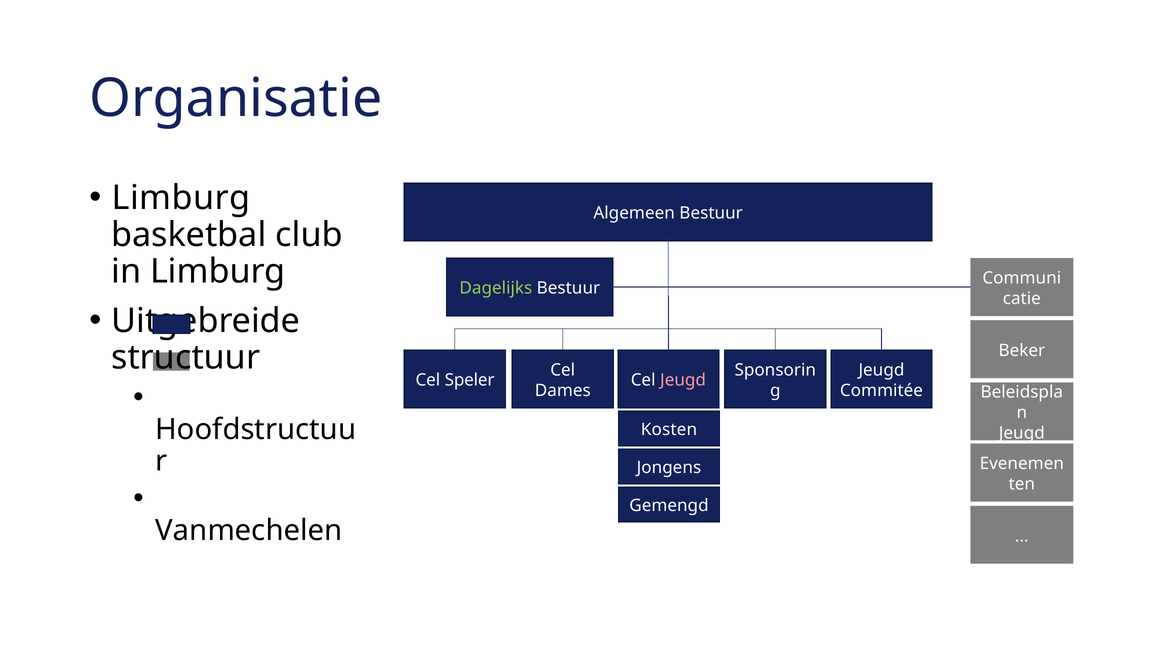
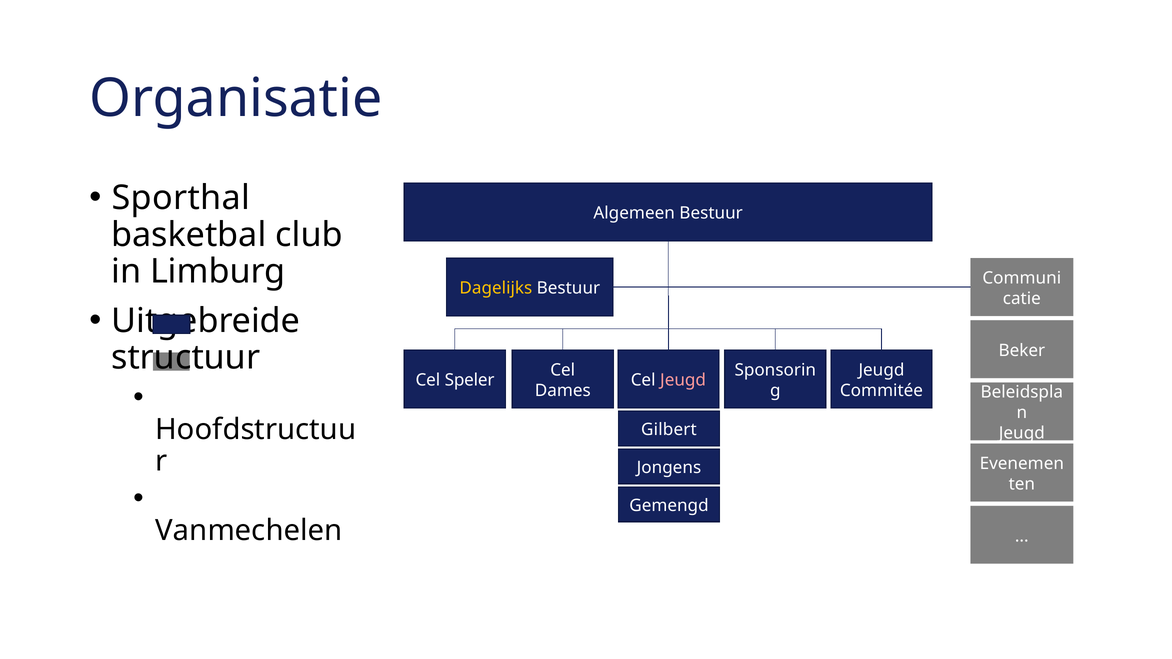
Limburg at (181, 198): Limburg -> Sporthal
Dagelijks colour: light green -> yellow
Kosten: Kosten -> Gilbert
